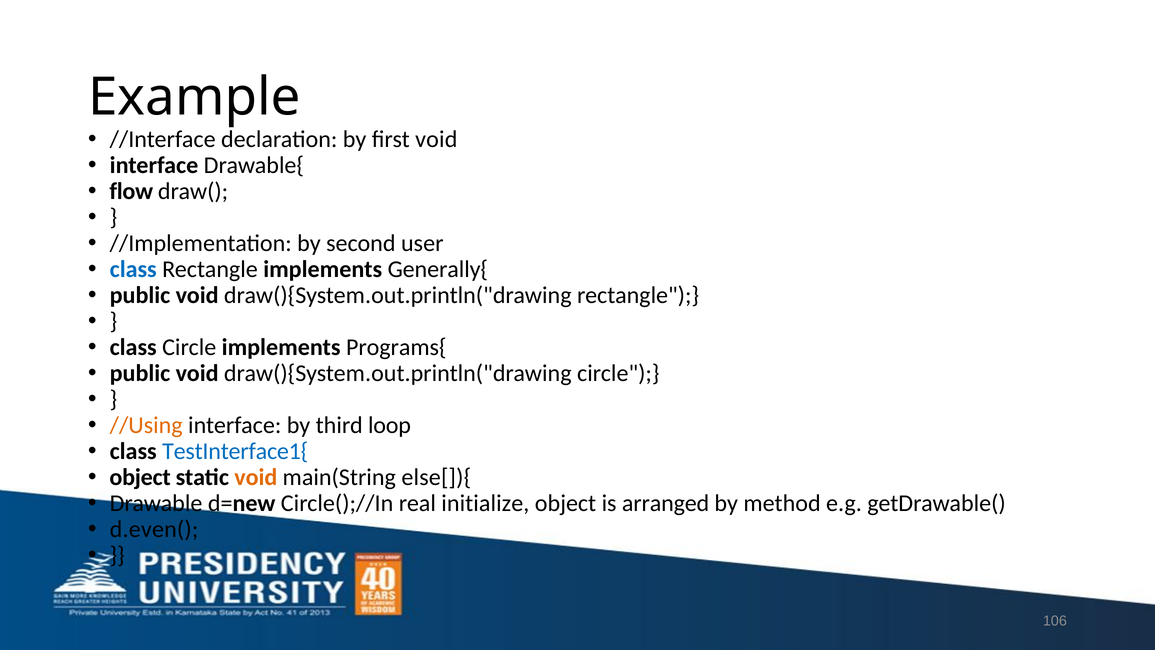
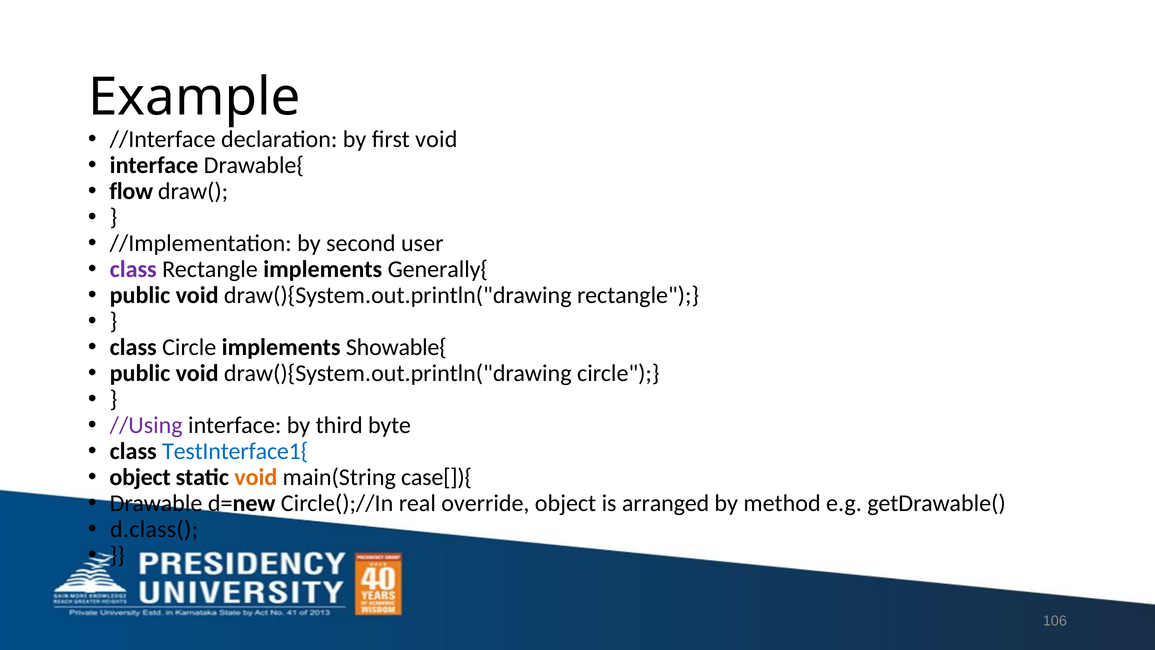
class at (133, 269) colour: blue -> purple
Programs{: Programs{ -> Showable{
//Using colour: orange -> purple
loop: loop -> byte
else[]){: else[]){ -> case[]){
initialize: initialize -> override
d.even(: d.even( -> d.class(
